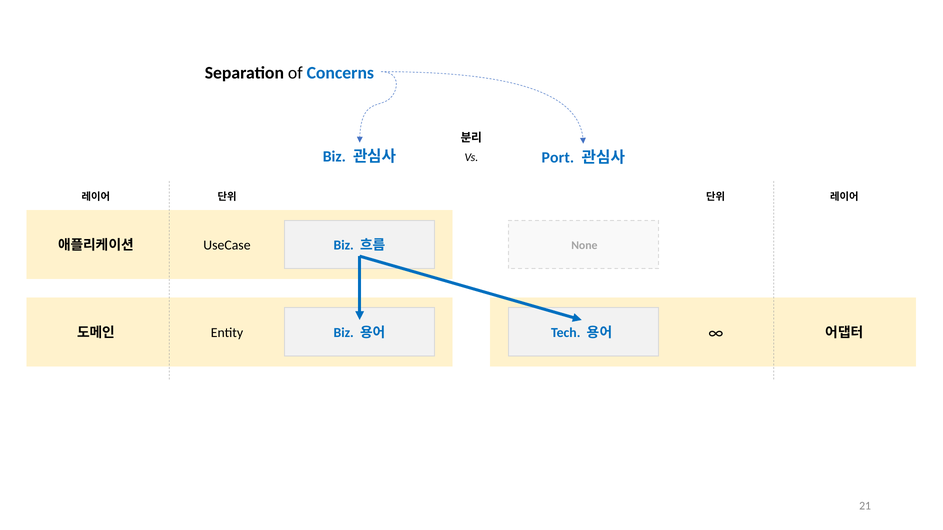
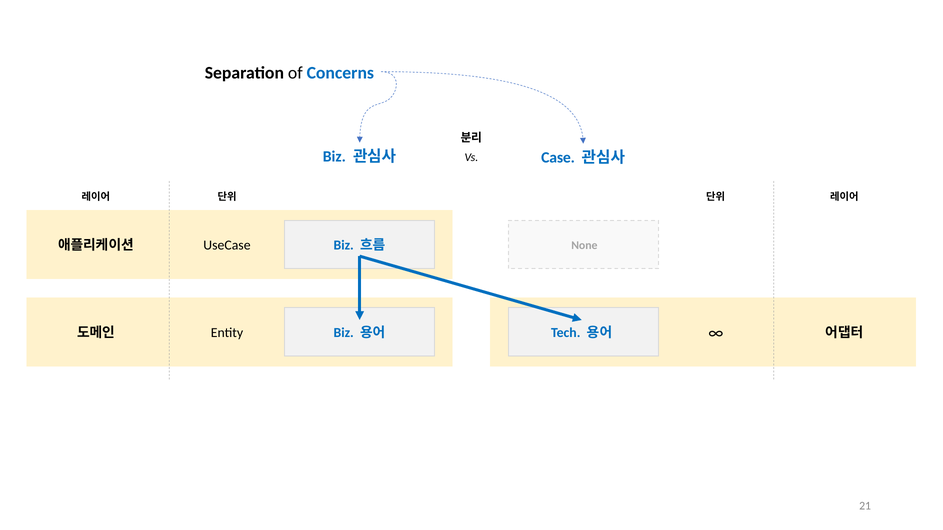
Port: Port -> Case
